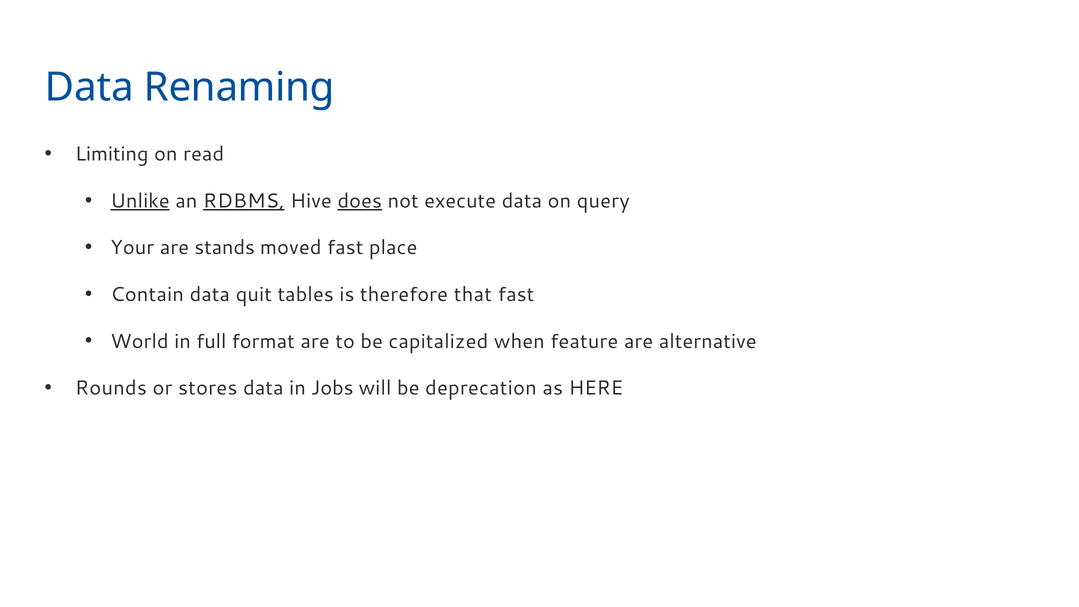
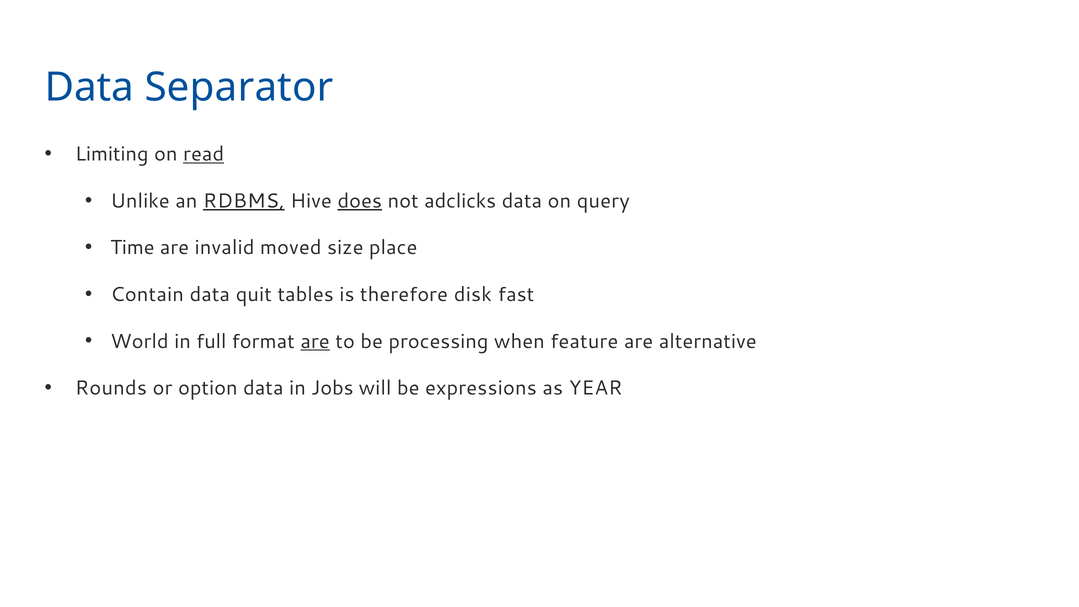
Renaming: Renaming -> Separator
read underline: none -> present
Unlike underline: present -> none
execute: execute -> adclicks
Your: Your -> Time
stands: stands -> invalid
moved fast: fast -> size
that: that -> disk
are at (315, 341) underline: none -> present
capitalized: capitalized -> processing
stores: stores -> option
deprecation: deprecation -> expressions
HERE: HERE -> YEAR
